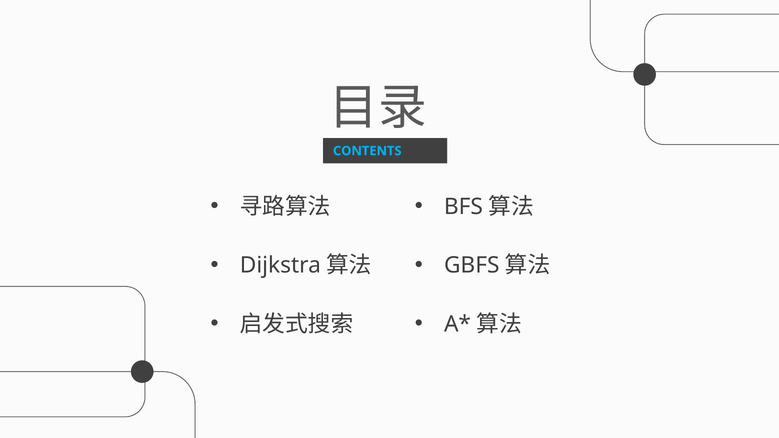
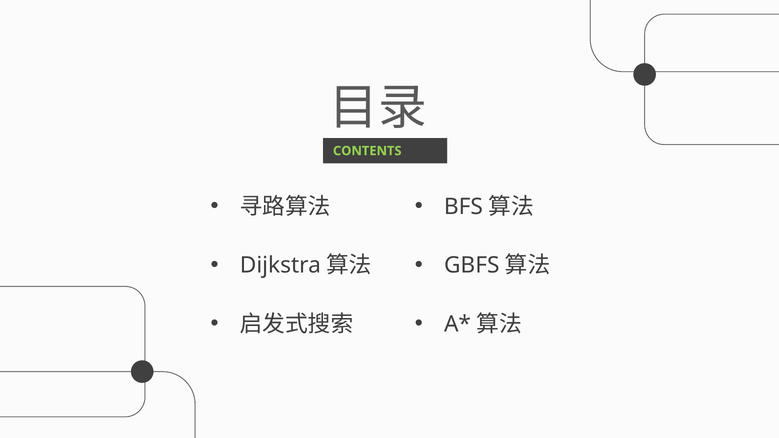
CONTENTS colour: light blue -> light green
